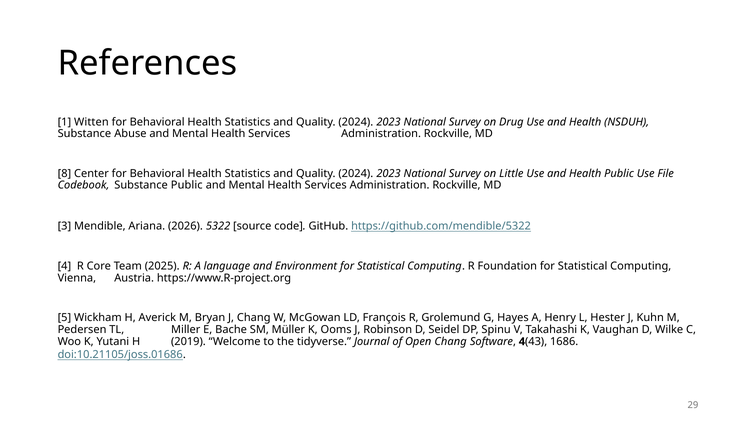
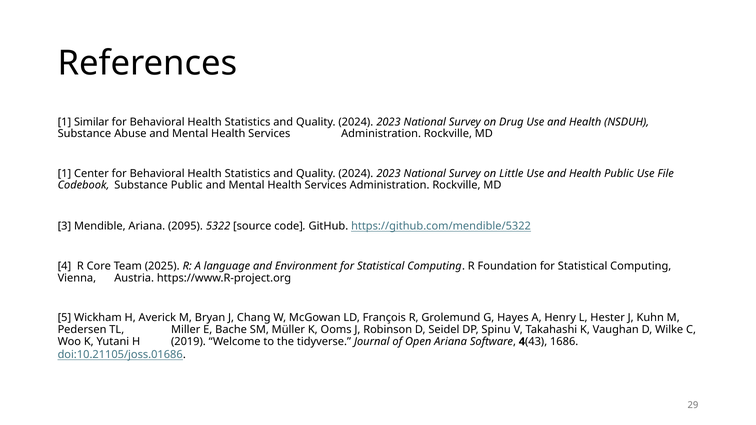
Witten: Witten -> Similar
8 at (64, 174): 8 -> 1
2026: 2026 -> 2095
Open Chang: Chang -> Ariana
